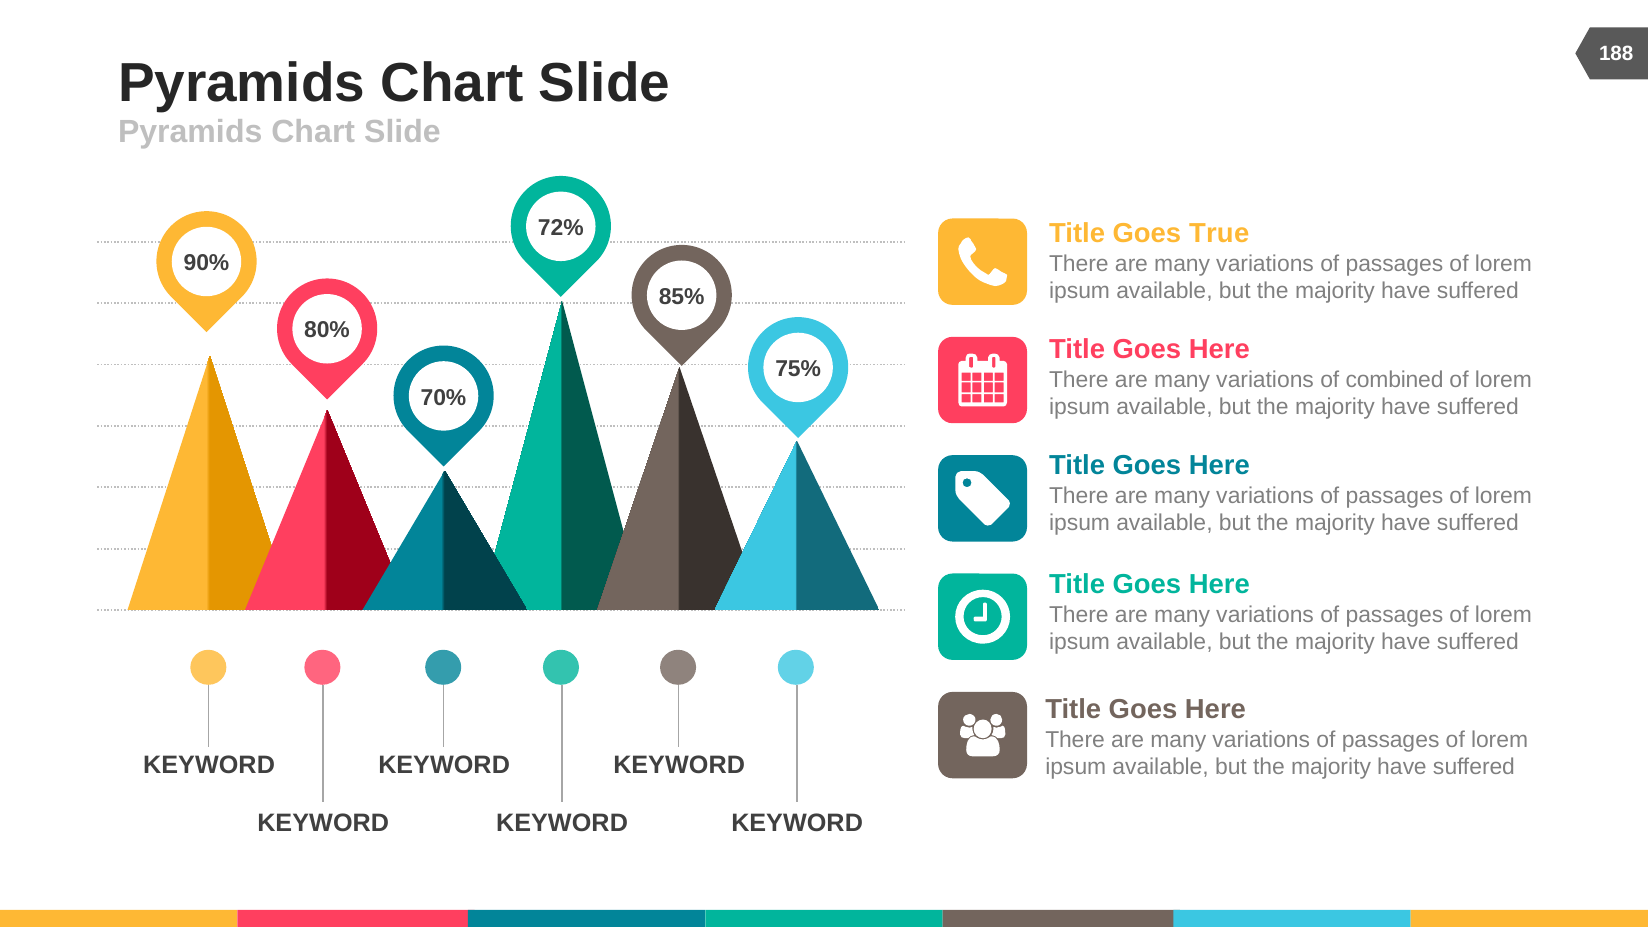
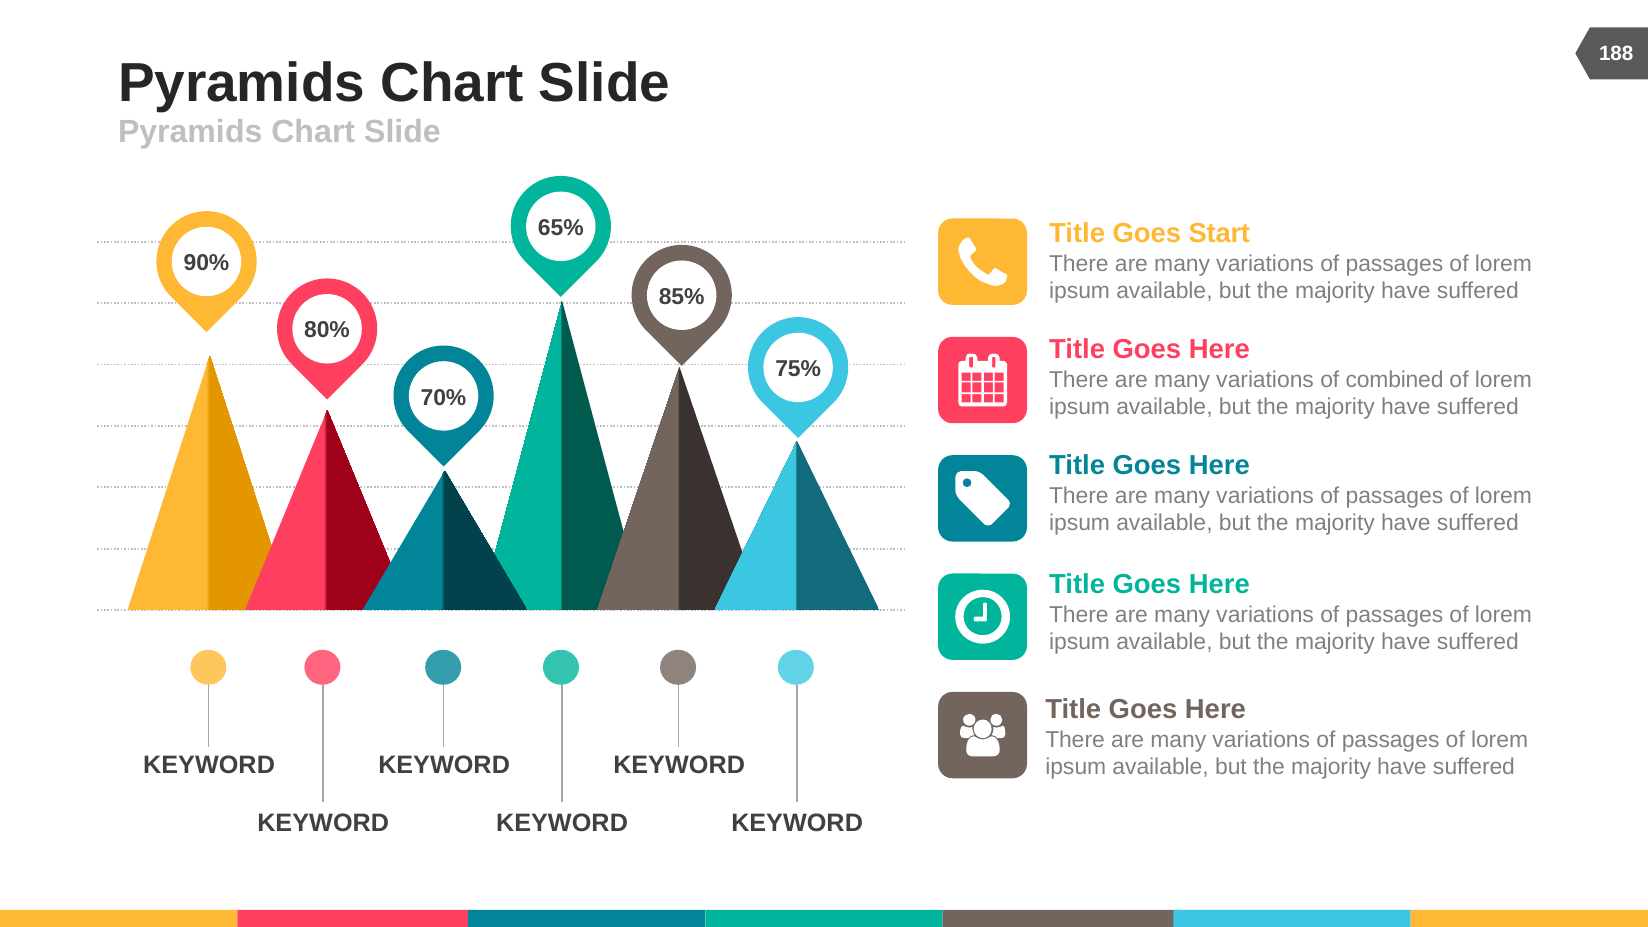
72%: 72% -> 65%
True: True -> Start
